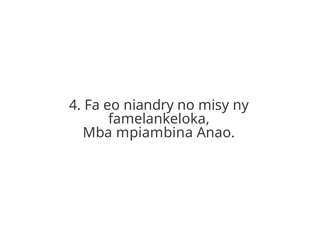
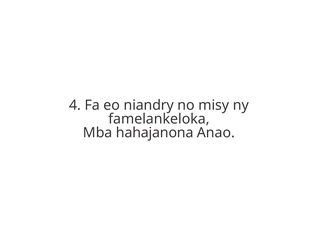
mpiambina: mpiambina -> hahajanona
